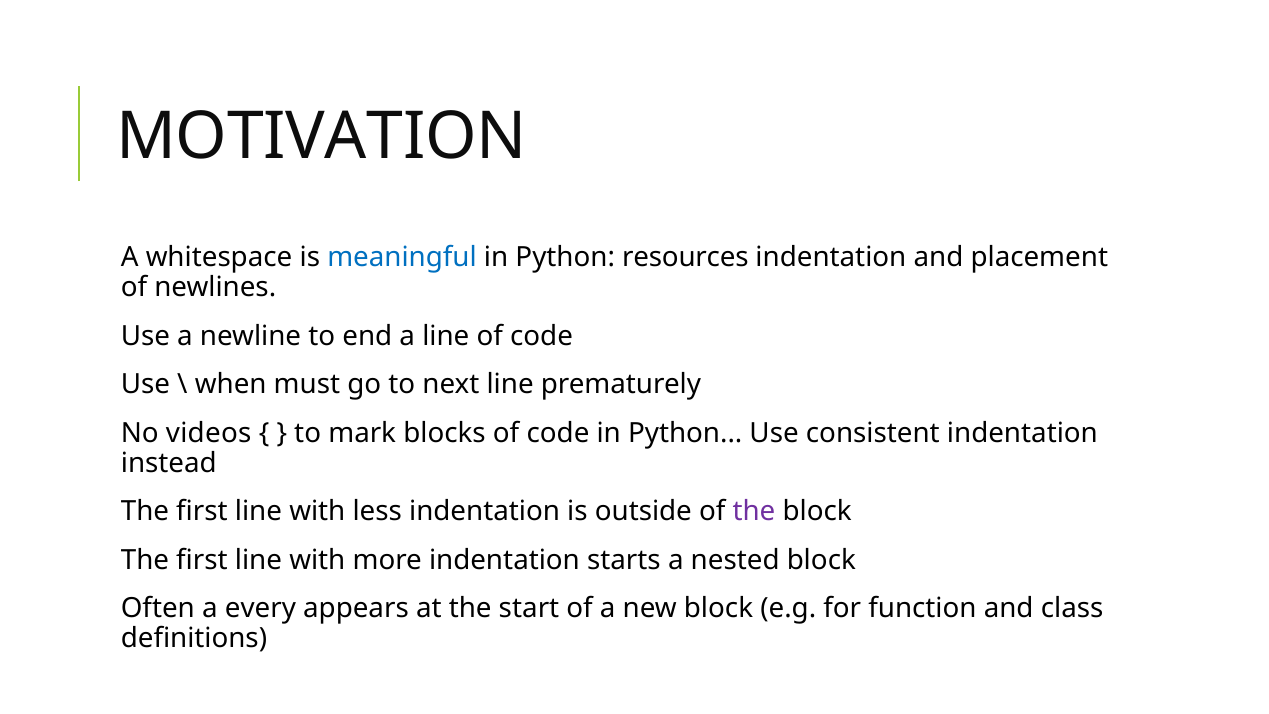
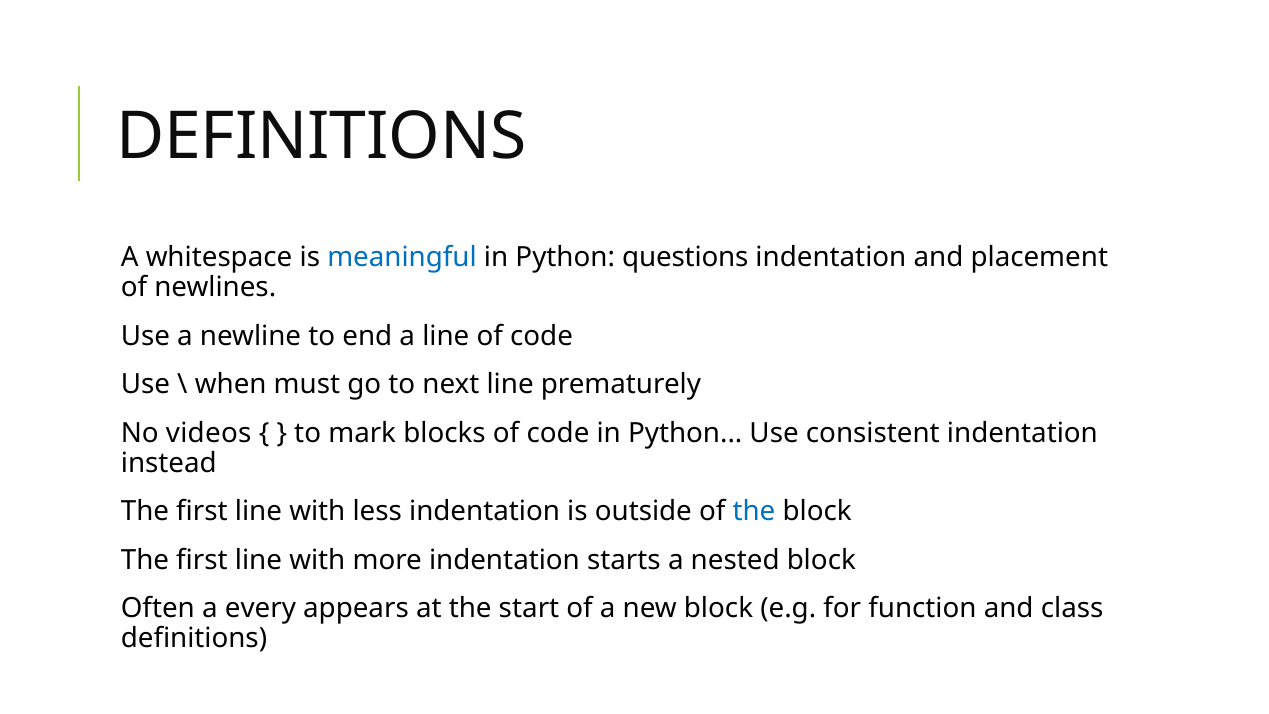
MOTIVATION at (321, 136): MOTIVATION -> DEFINITIONS
resources: resources -> questions
the at (754, 511) colour: purple -> blue
